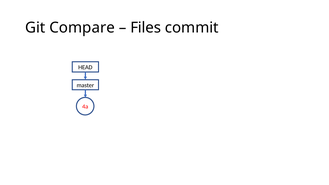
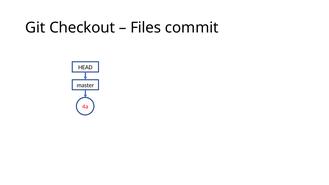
Compare: Compare -> Checkout
